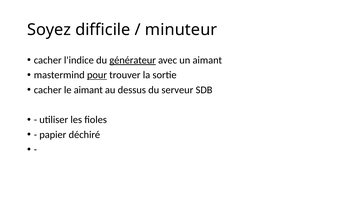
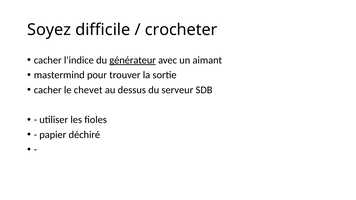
minuteur: minuteur -> crocheter
pour underline: present -> none
le aimant: aimant -> chevet
